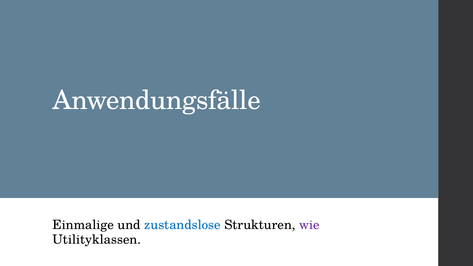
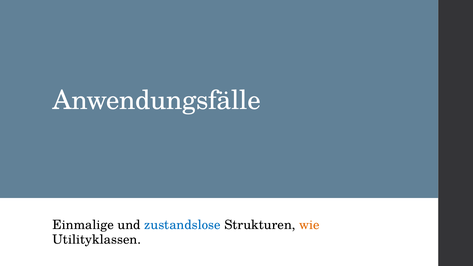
wie colour: purple -> orange
